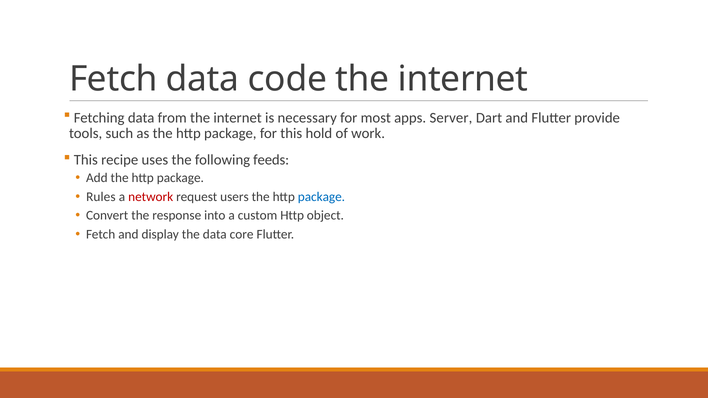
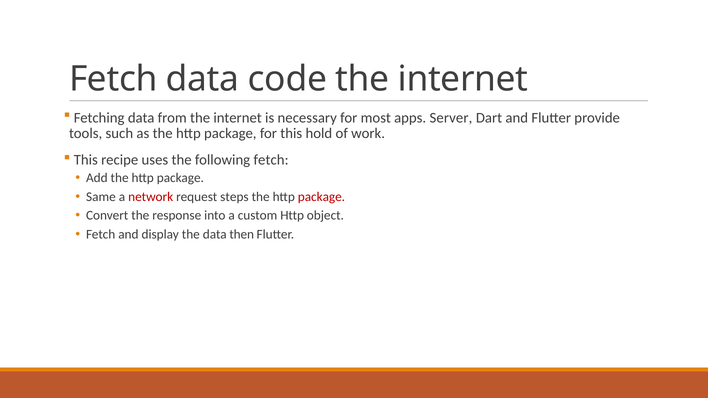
following feeds: feeds -> fetch
Rules: Rules -> Same
users: users -> steps
package at (321, 197) colour: blue -> red
core: core -> then
